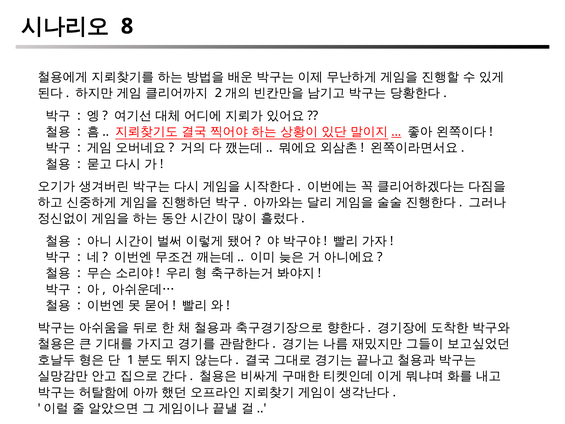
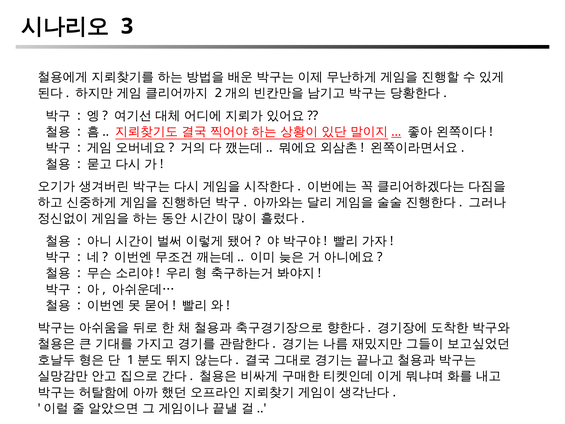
8: 8 -> 3
